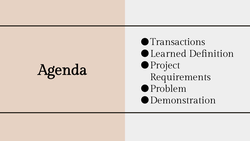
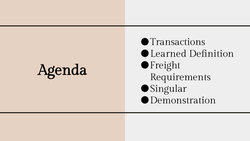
Project: Project -> Freight
Problem: Problem -> Singular
